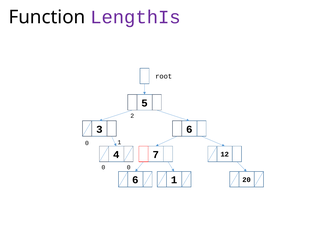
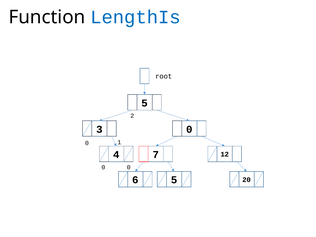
LengthIs colour: purple -> blue
3 6: 6 -> 0
6 1: 1 -> 5
